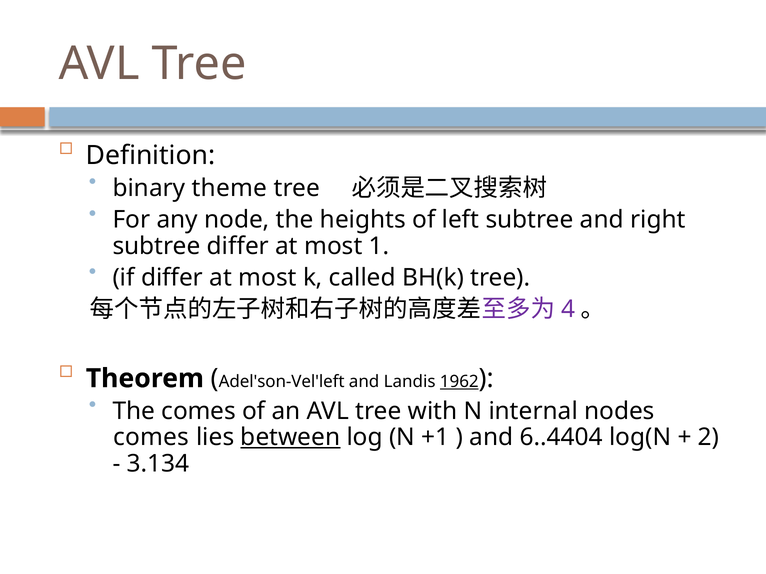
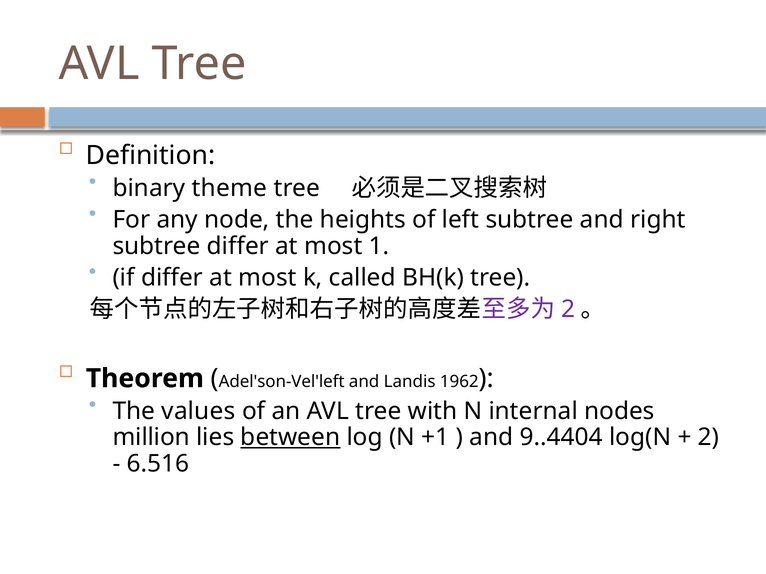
4 at (568, 310): 4 -> 2
1962 underline: present -> none
The comes: comes -> values
comes at (151, 438): comes -> million
6..4404: 6..4404 -> 9..4404
3.134: 3.134 -> 6.516
